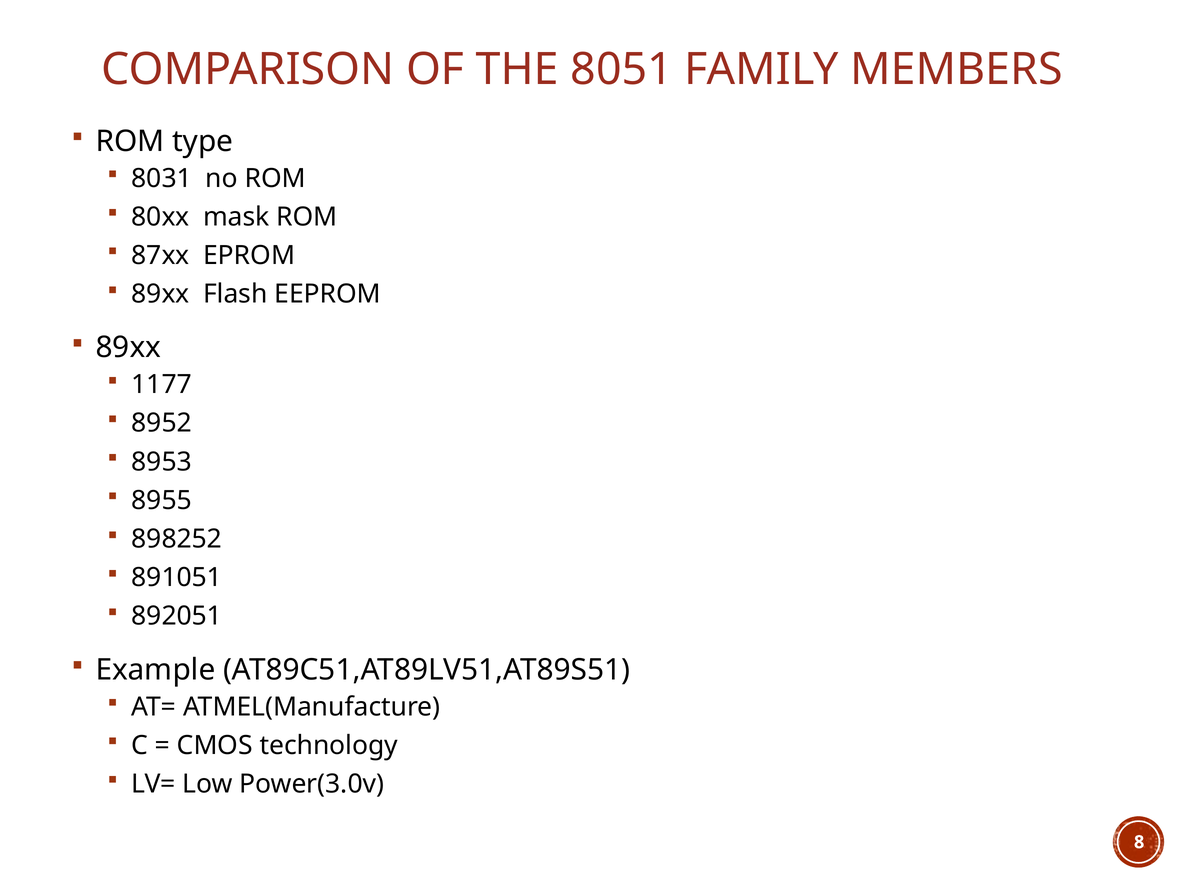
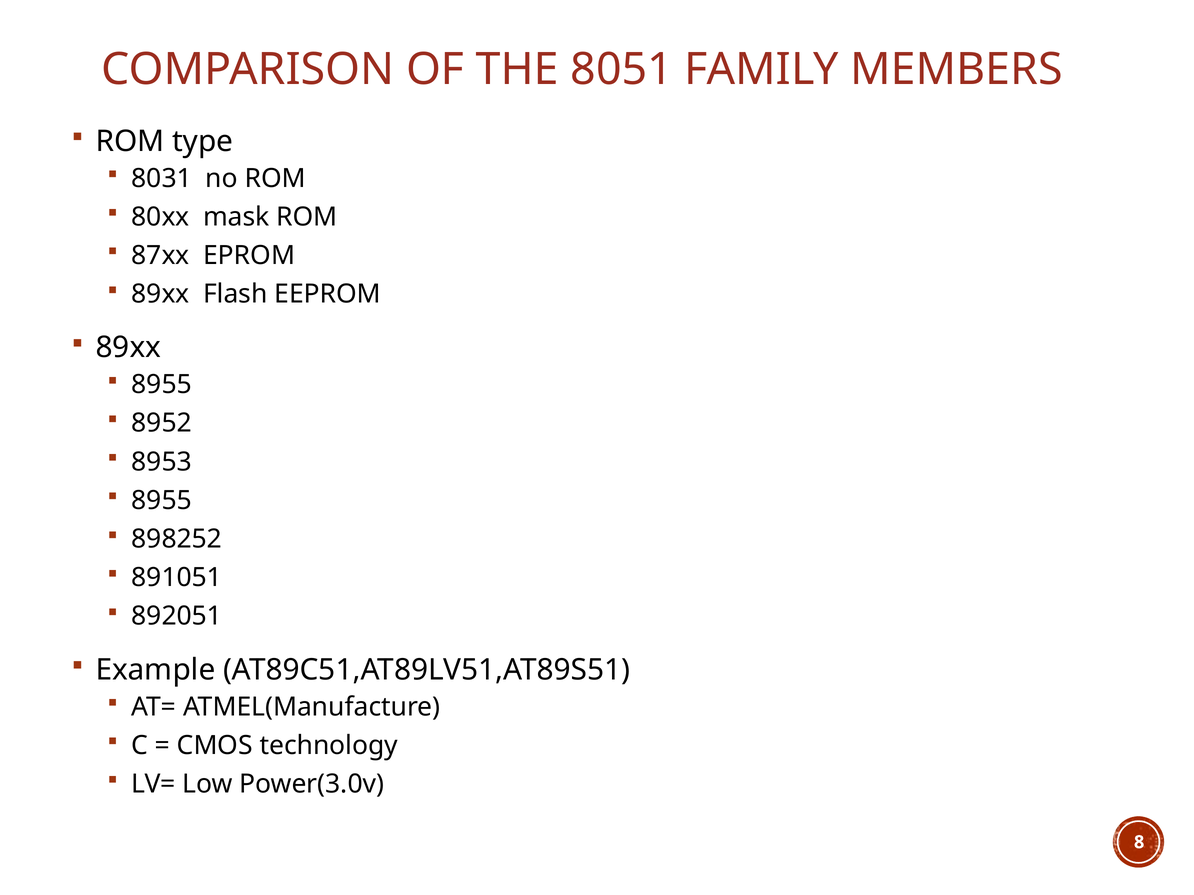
1177 at (162, 385): 1177 -> 8955
